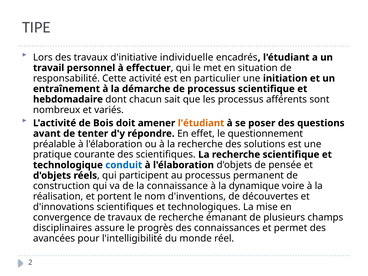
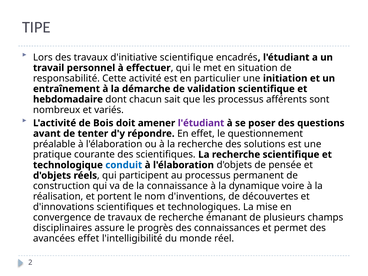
d'initiative individuelle: individuelle -> scientifique
de processus: processus -> validation
l'étudiant at (201, 123) colour: orange -> purple
avancées pour: pour -> effet
